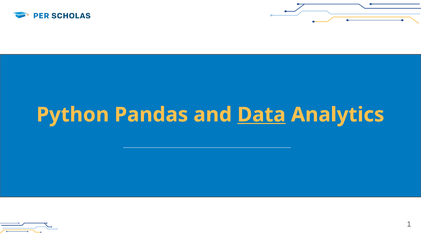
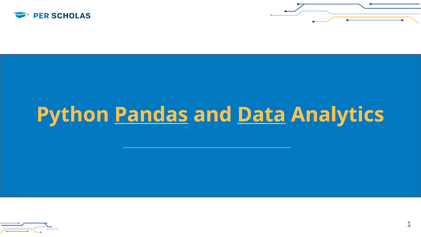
Pandas underline: none -> present
